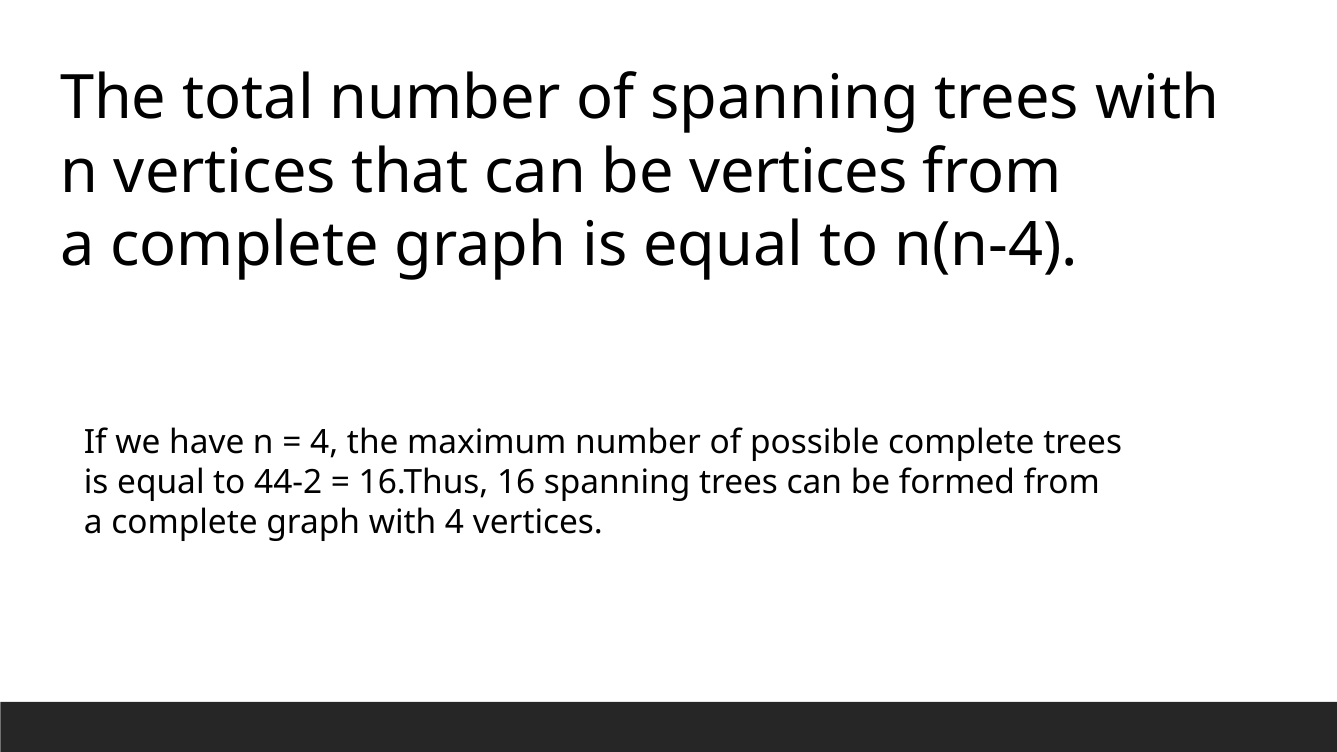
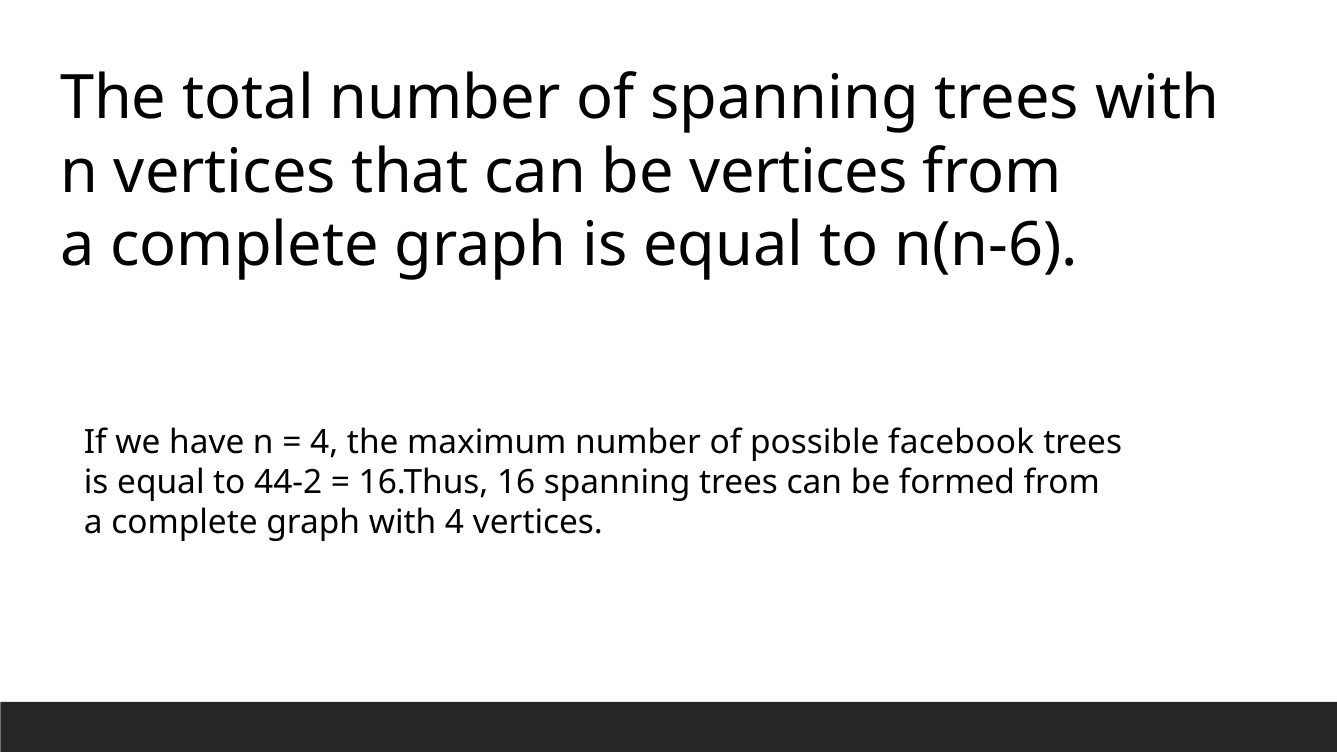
n(n-4: n(n-4 -> n(n-6
possible complete: complete -> facebook
